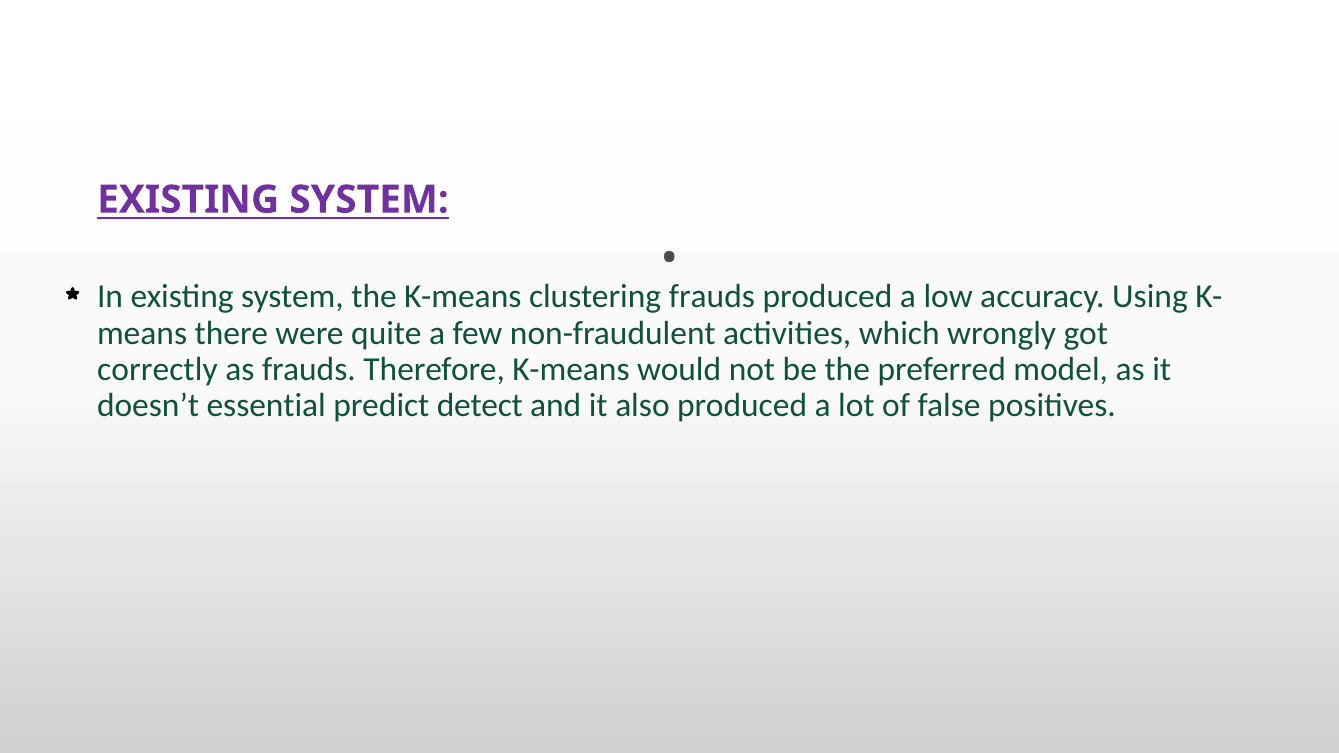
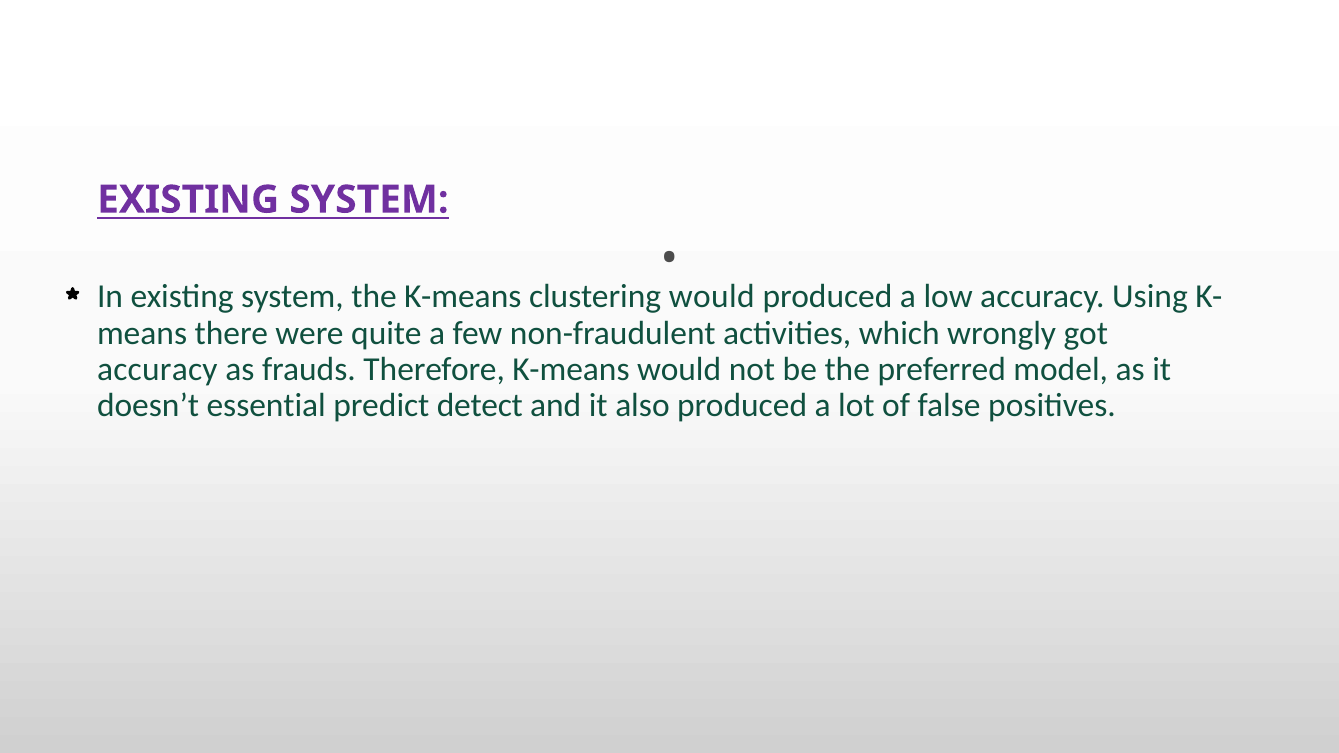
clustering frauds: frauds -> would
correctly at (157, 369): correctly -> accuracy
